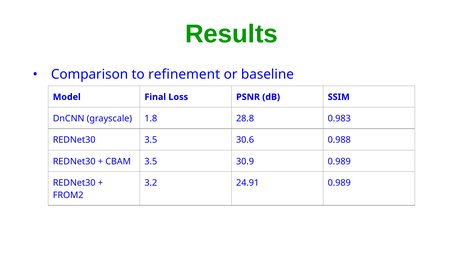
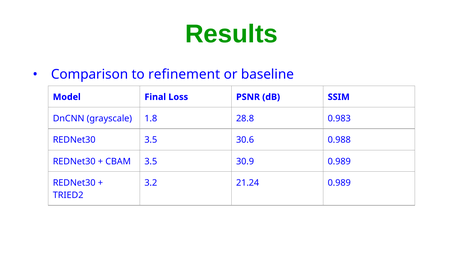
24.91: 24.91 -> 21.24
FROM2: FROM2 -> TRIED2
